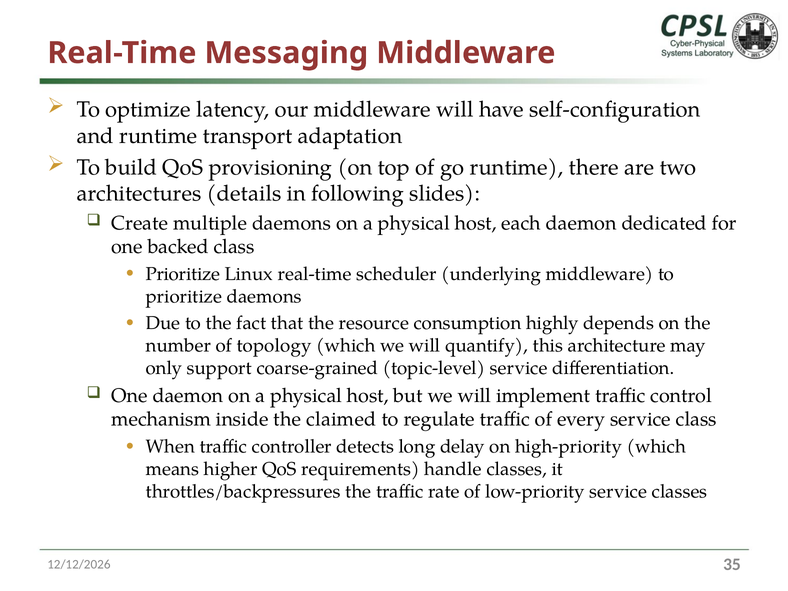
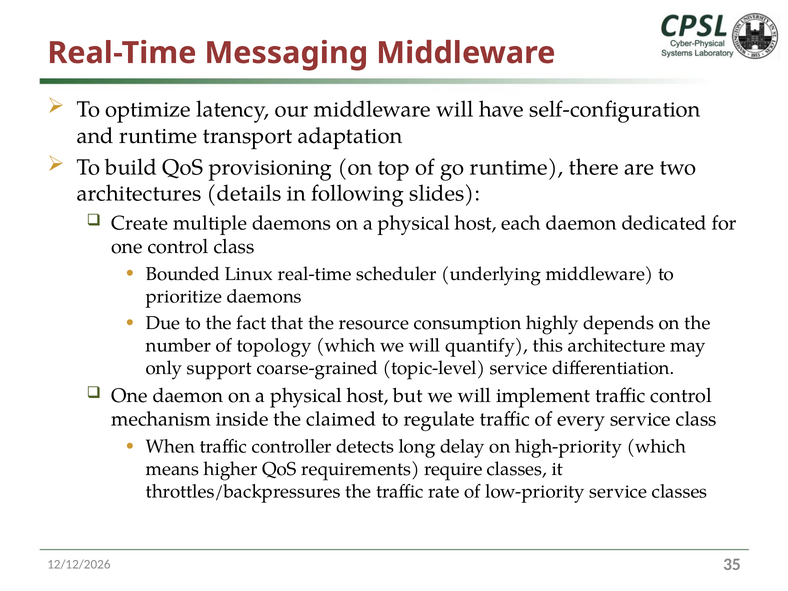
one backed: backed -> control
Prioritize at (183, 274): Prioritize -> Bounded
handle: handle -> require
